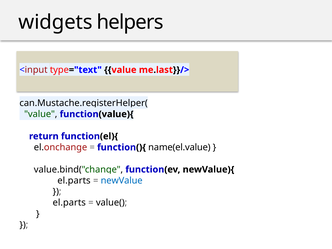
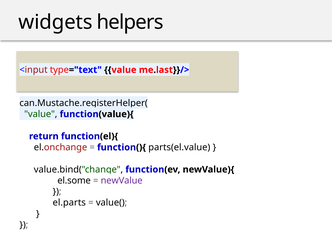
name(el.value: name(el.value -> parts(el.value
el.parts at (74, 181): el.parts -> el.some
newValue colour: blue -> purple
